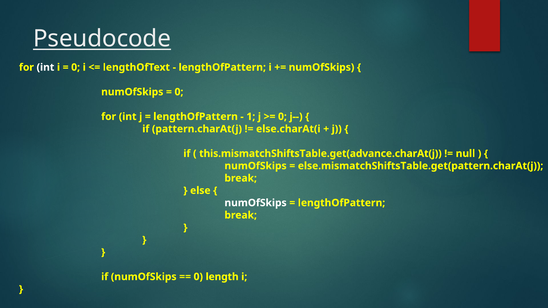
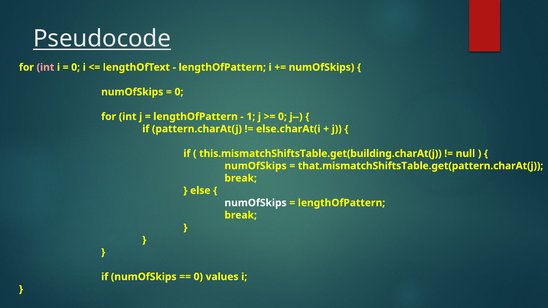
int at (45, 67) colour: white -> pink
this.mismatchShiftsTable.get(advance.charAt(j: this.mismatchShiftsTable.get(advance.charAt(j -> this.mismatchShiftsTable.get(building.charAt(j
else.mismatchShiftsTable.get(pattern.charAt(j: else.mismatchShiftsTable.get(pattern.charAt(j -> that.mismatchShiftsTable.get(pattern.charAt(j
length: length -> values
